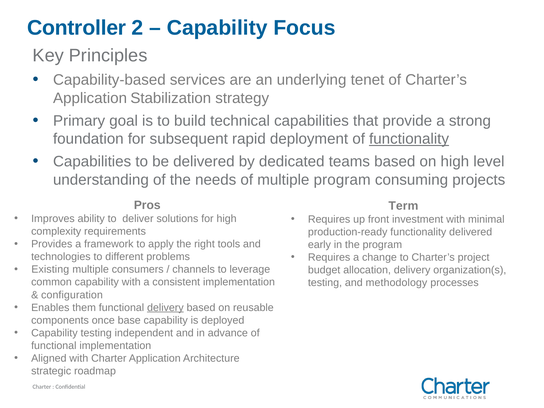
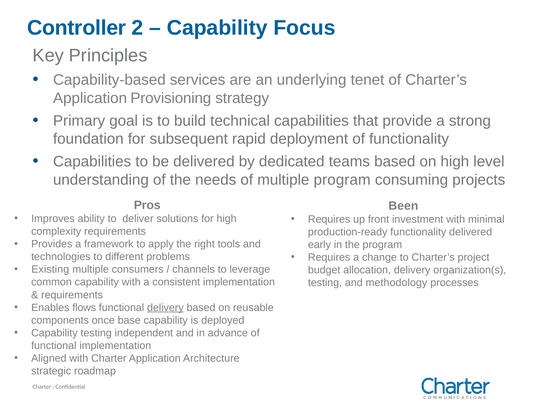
Stabilization: Stabilization -> Provisioning
functionality at (409, 139) underline: present -> none
Term: Term -> Been
configuration at (72, 295): configuration -> requirements
them: them -> flows
